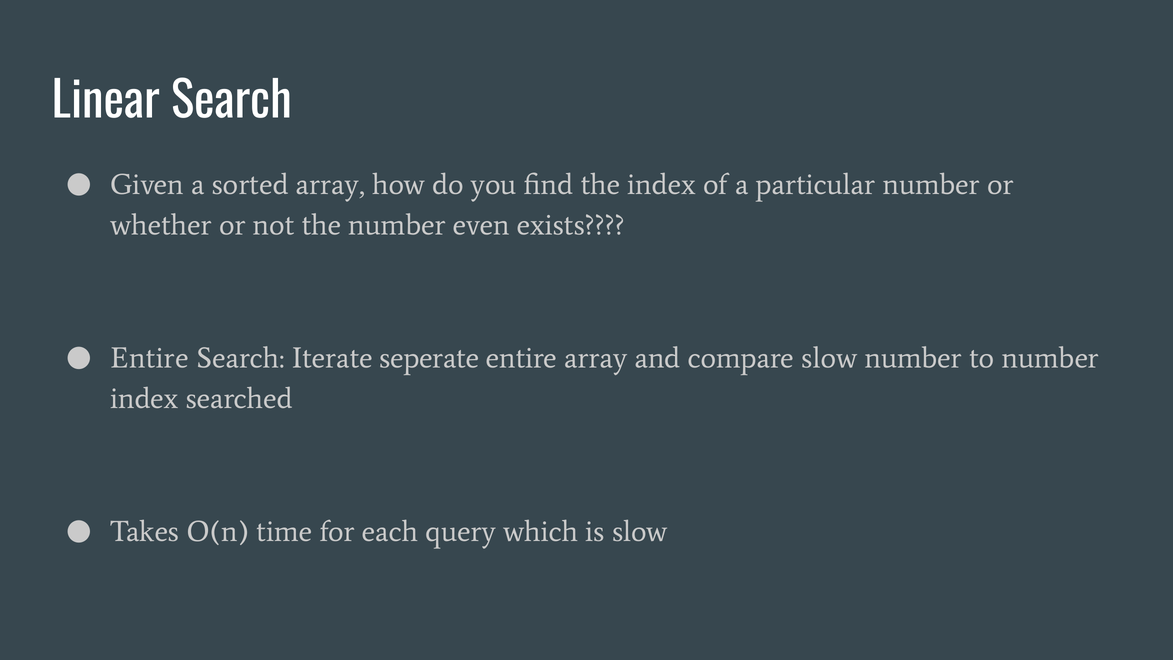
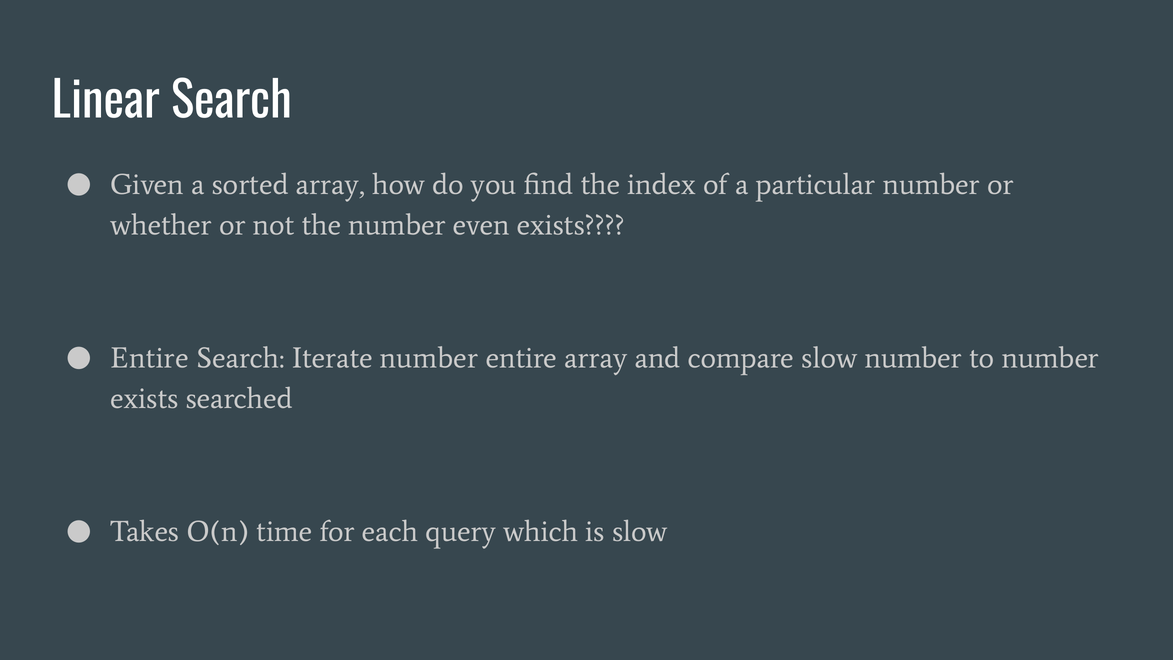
Iterate seperate: seperate -> number
index at (144, 398): index -> exists
